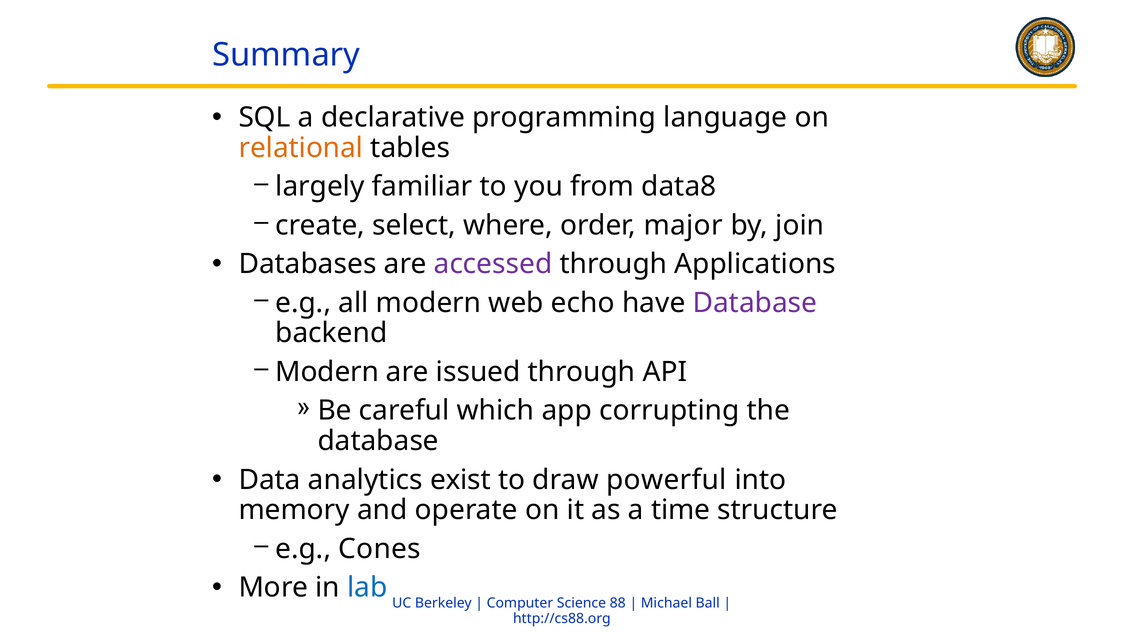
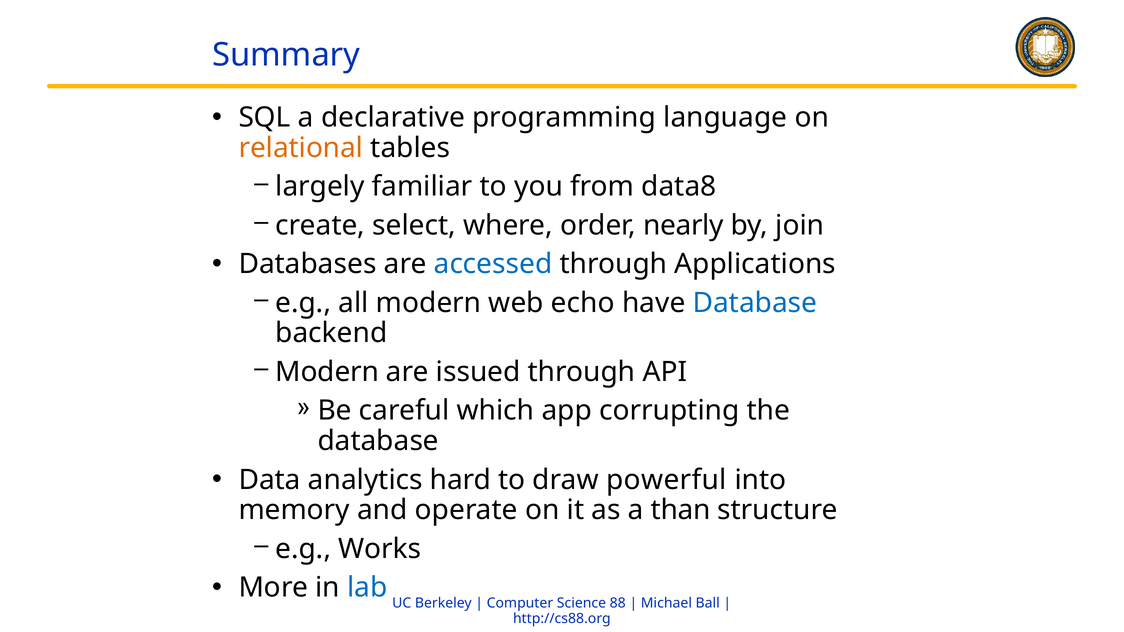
major: major -> nearly
accessed colour: purple -> blue
Database at (755, 303) colour: purple -> blue
exist: exist -> hard
time: time -> than
Cones: Cones -> Works
